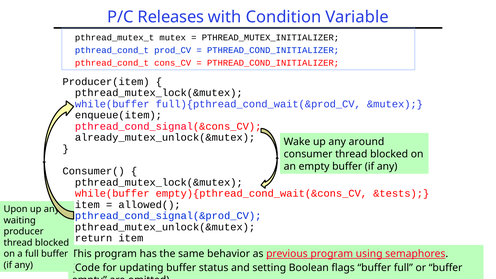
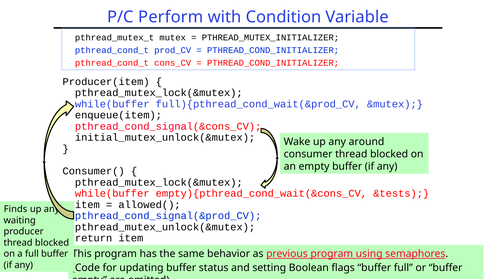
Releases: Releases -> Perform
already_mutex_unlock(&mutex: already_mutex_unlock(&mutex -> initial_mutex_unlock(&mutex
Upon: Upon -> Finds
